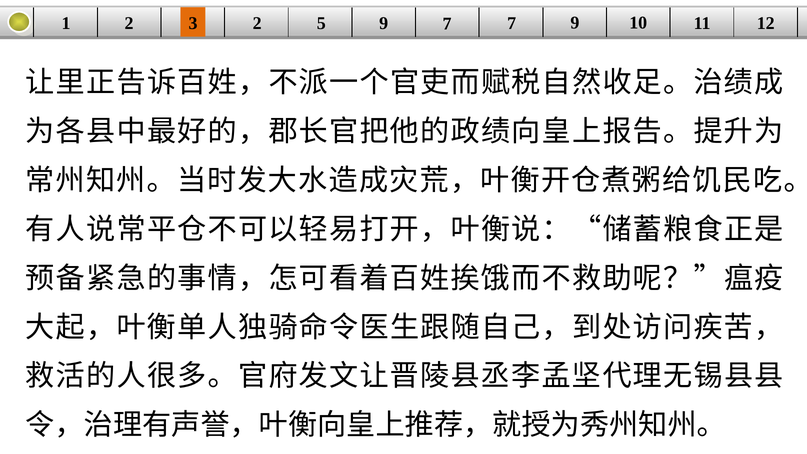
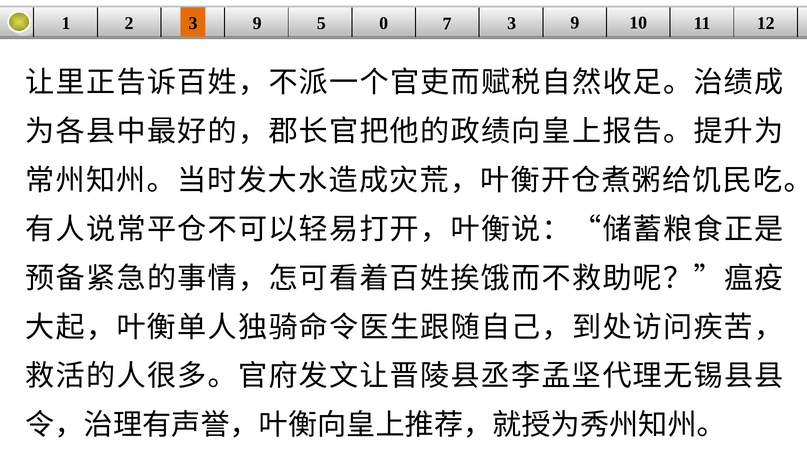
2 3 2: 2 -> 9
5 9: 9 -> 0
7 7: 7 -> 3
